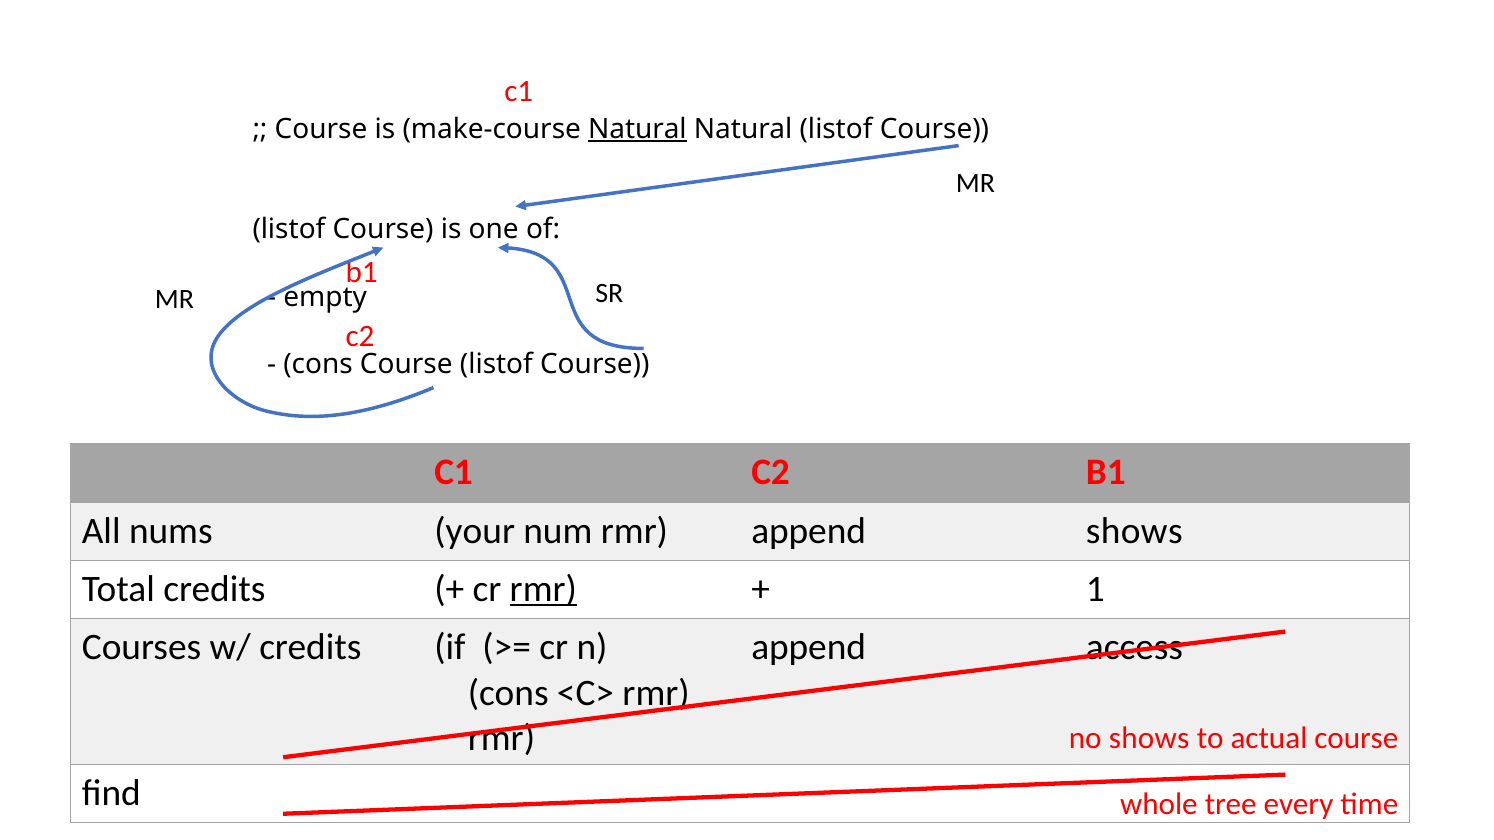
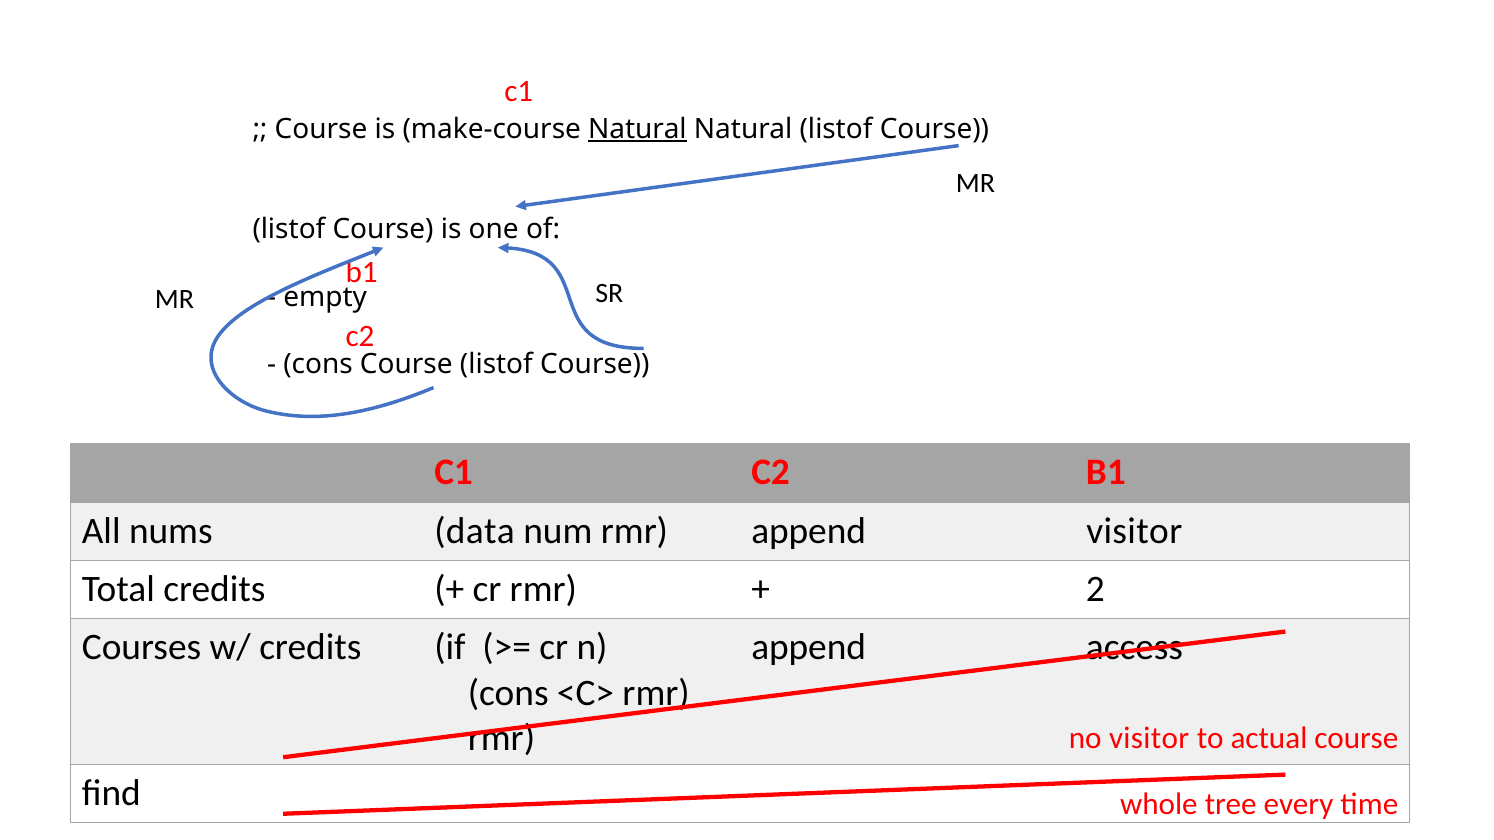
your: your -> data
append shows: shows -> visitor
rmr at (543, 589) underline: present -> none
1: 1 -> 2
no shows: shows -> visitor
